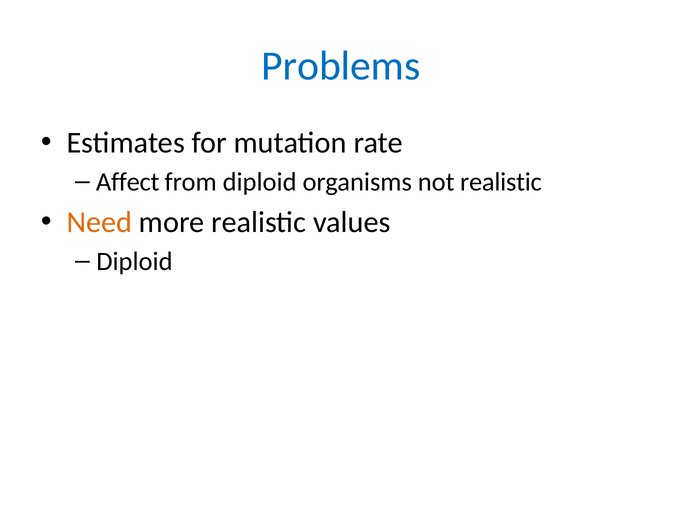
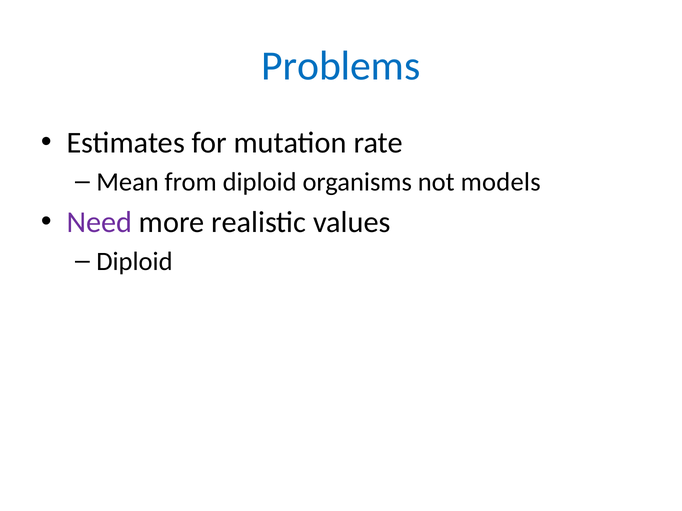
Affect: Affect -> Mean
not realistic: realistic -> models
Need colour: orange -> purple
